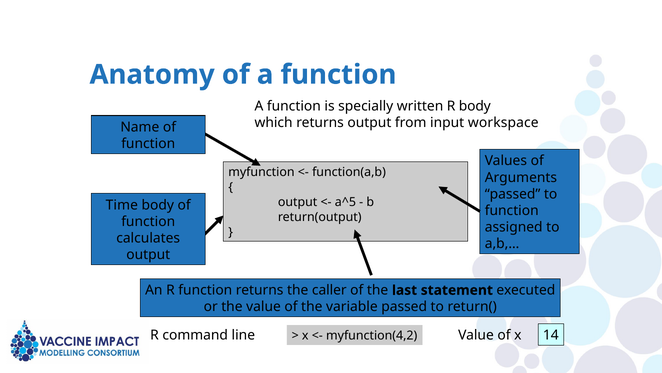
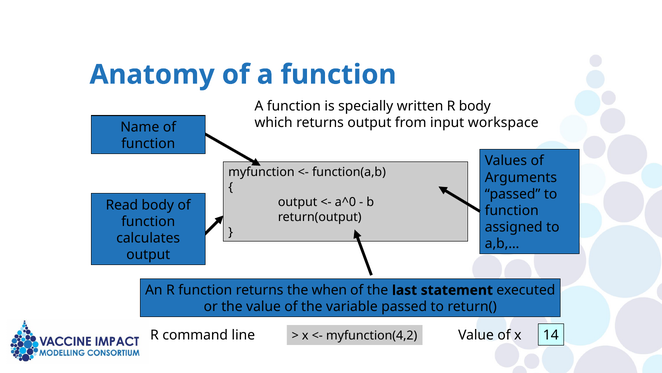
a^5: a^5 -> a^0
Time: Time -> Read
caller: caller -> when
